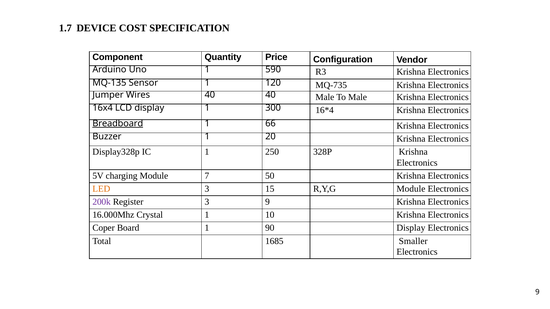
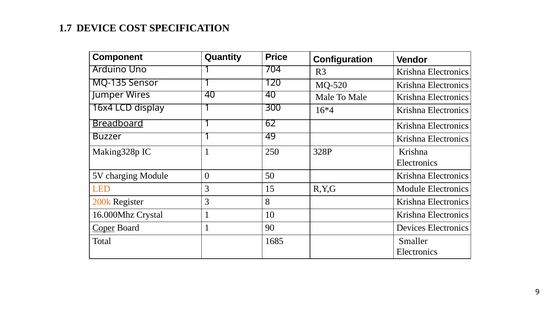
590: 590 -> 704
MQ-735: MQ-735 -> MQ-520
66: 66 -> 62
20: 20 -> 49
Display328p: Display328p -> Making328p
7: 7 -> 0
200k colour: purple -> orange
3 9: 9 -> 8
Coper underline: none -> present
90 Display: Display -> Devices
